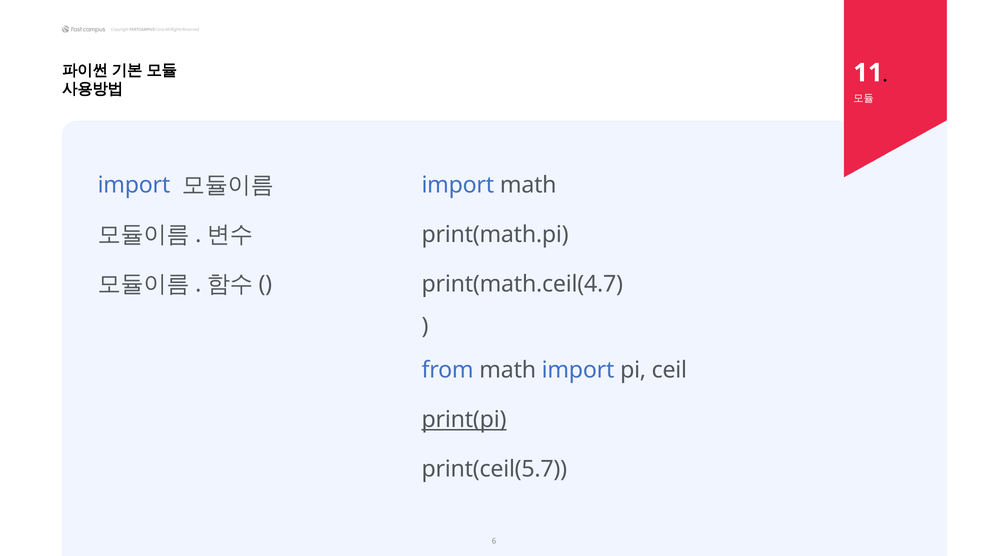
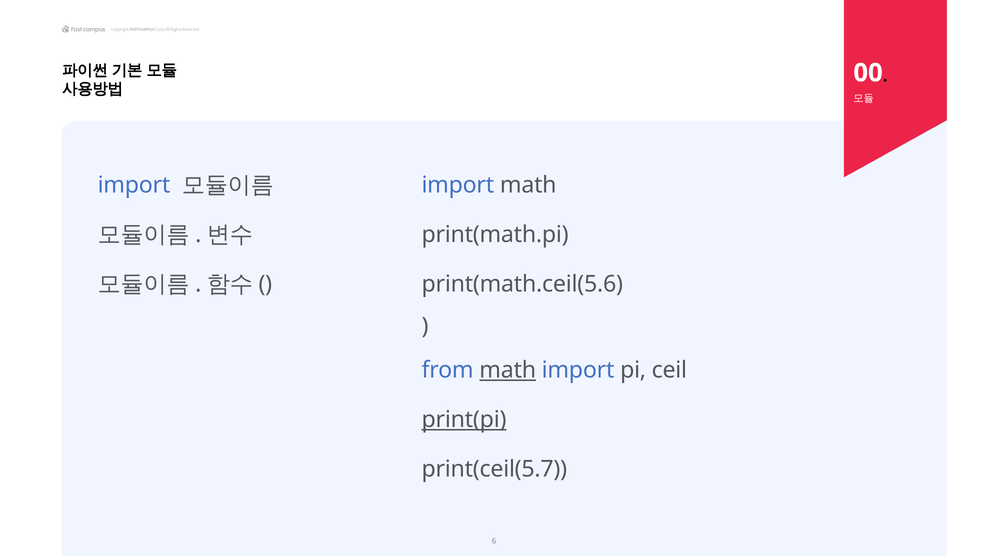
11: 11 -> 00
print(math.ceil(4.7: print(math.ceil(4.7 -> print(math.ceil(5.6
math at (508, 370) underline: none -> present
